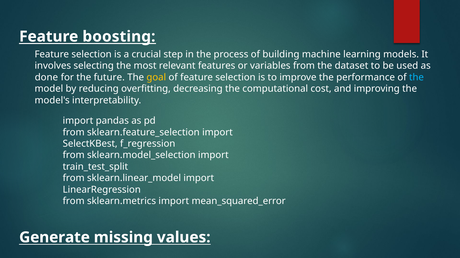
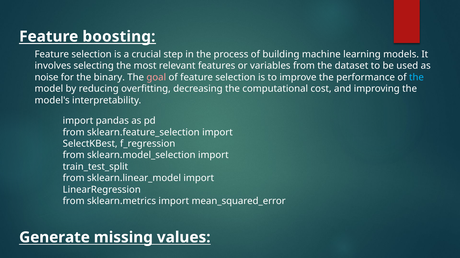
done: done -> noise
future: future -> binary
goal colour: yellow -> pink
